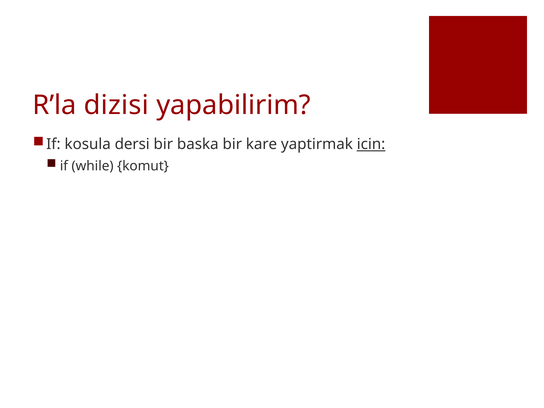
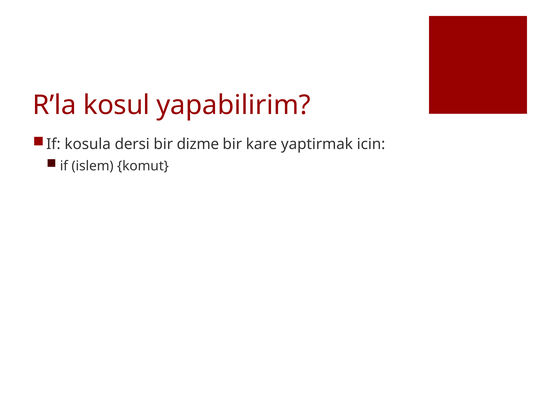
dizisi: dizisi -> kosul
baska: baska -> dizme
icin underline: present -> none
while: while -> islem
